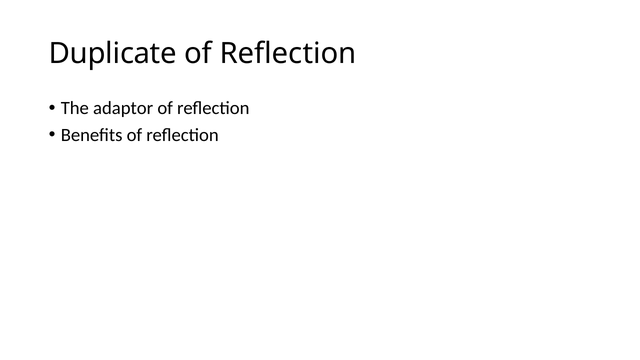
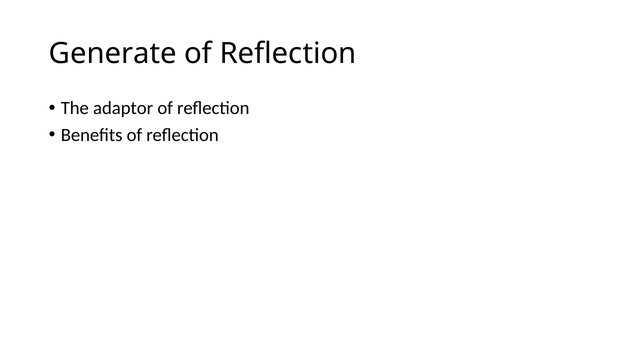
Duplicate: Duplicate -> Generate
